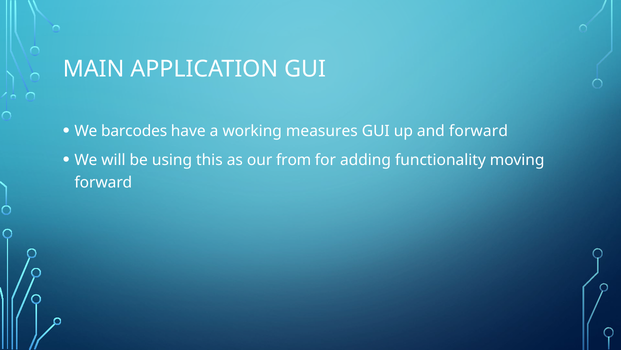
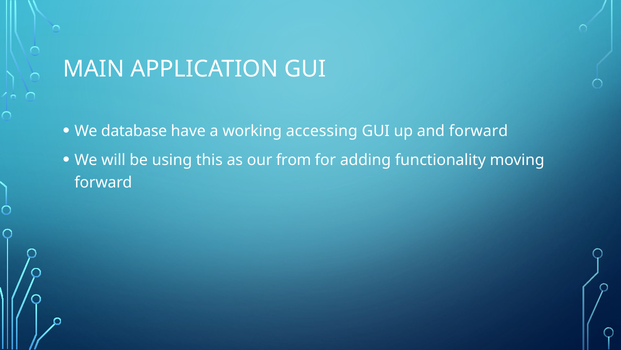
barcodes: barcodes -> database
measures: measures -> accessing
